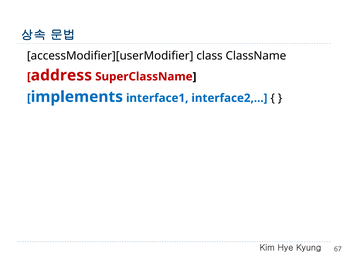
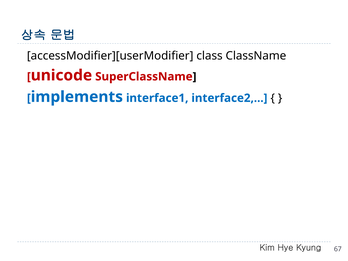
address: address -> unicode
